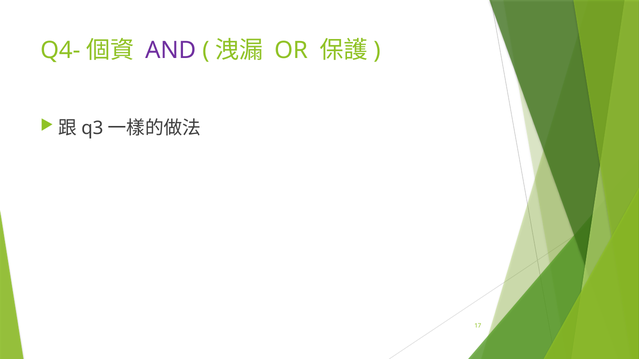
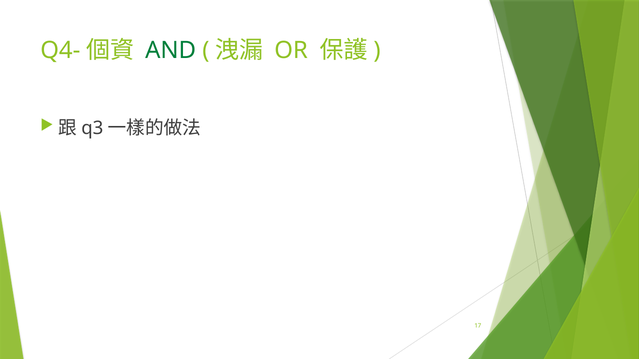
AND colour: purple -> green
